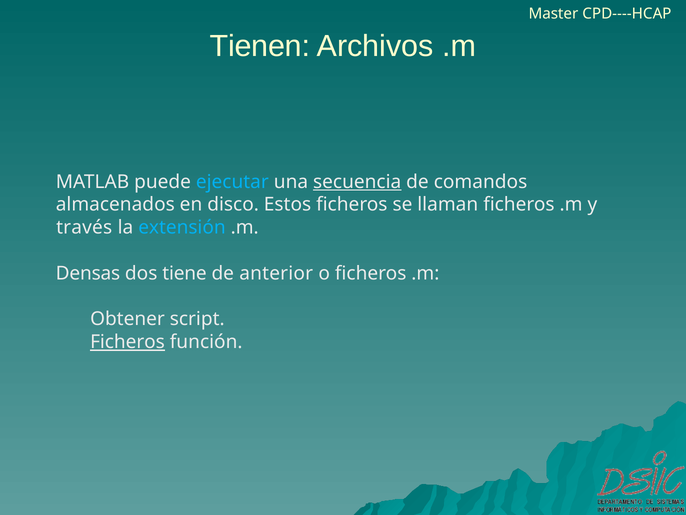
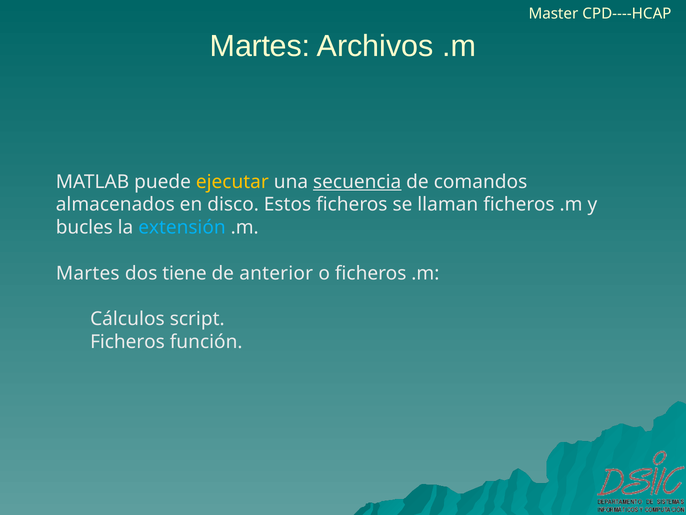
Tienen at (260, 46): Tienen -> Martes
ejecutar colour: light blue -> yellow
través: través -> bucles
Densas at (88, 273): Densas -> Martes
Obtener: Obtener -> Cálculos
Ficheros at (127, 342) underline: present -> none
